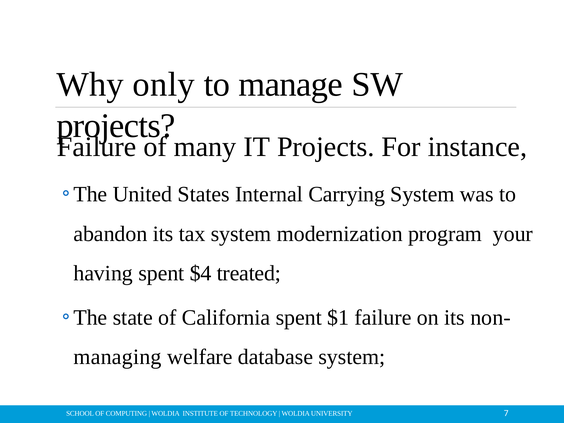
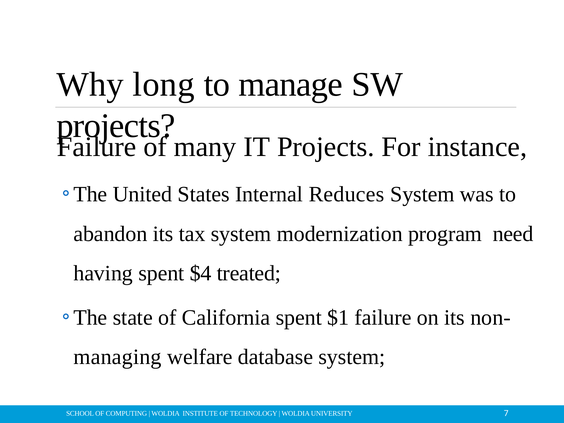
only: only -> long
Carrying: Carrying -> Reduces
your: your -> need
